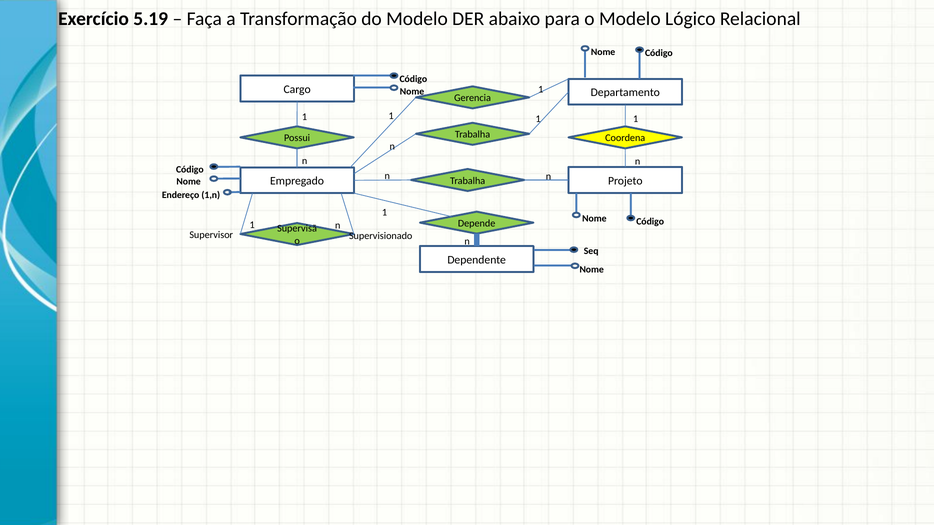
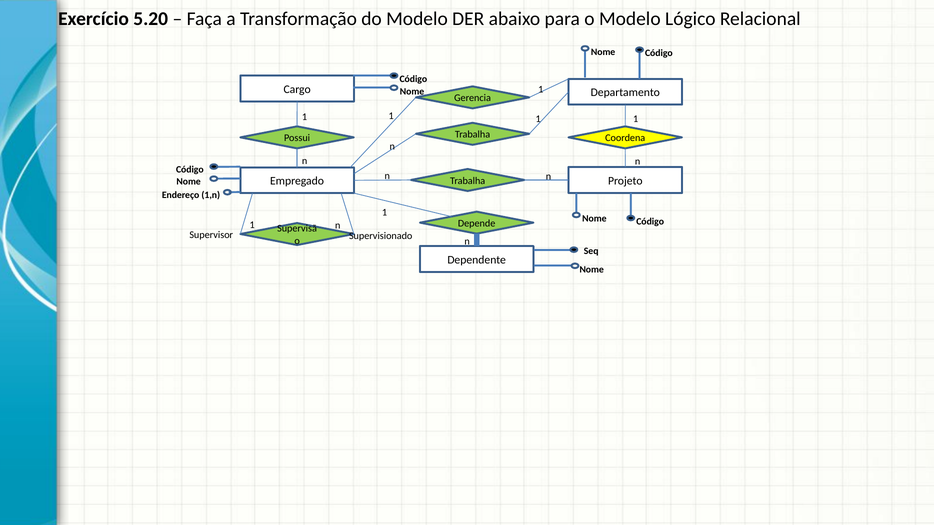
5.19: 5.19 -> 5.20
